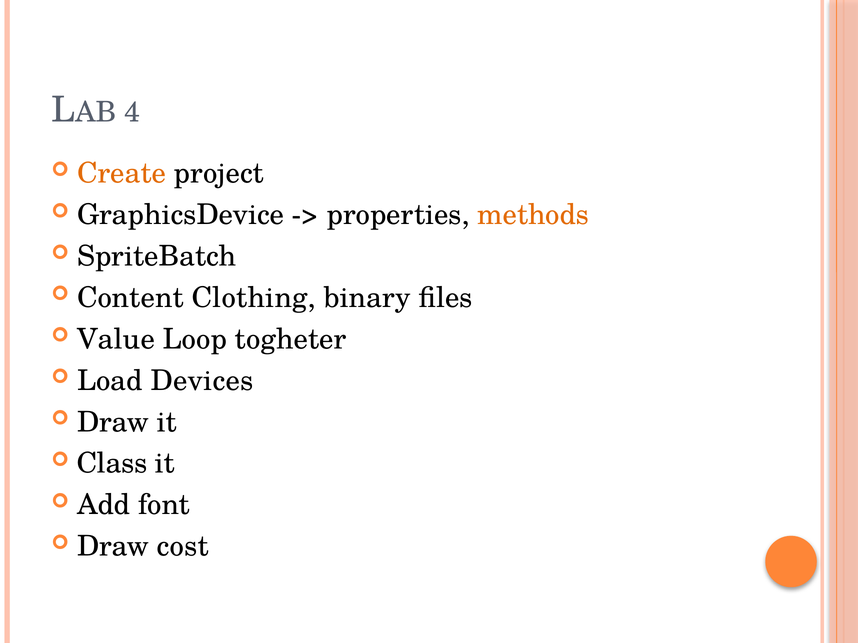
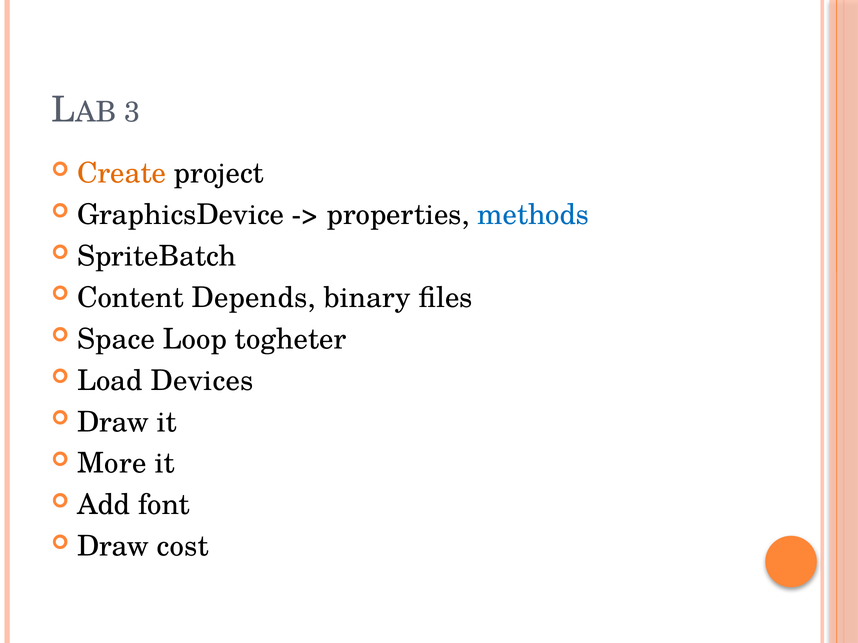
4: 4 -> 3
methods colour: orange -> blue
Clothing: Clothing -> Depends
Value: Value -> Space
Class: Class -> More
